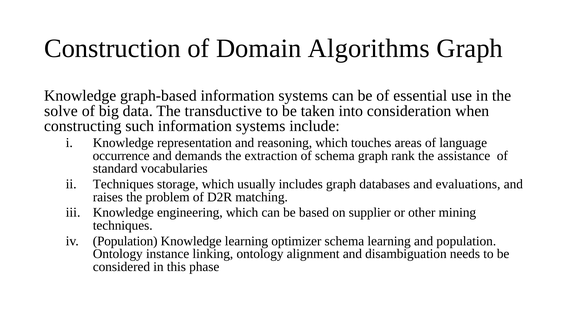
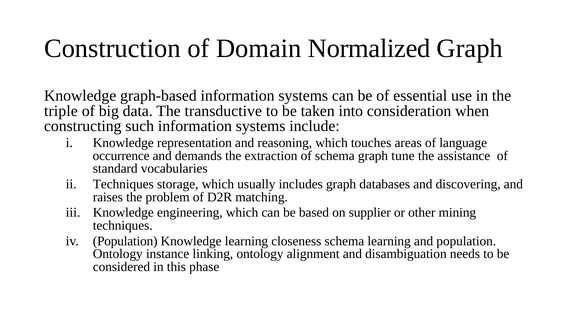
Algorithms: Algorithms -> Normalized
solve: solve -> triple
rank: rank -> tune
evaluations: evaluations -> discovering
optimizer: optimizer -> closeness
